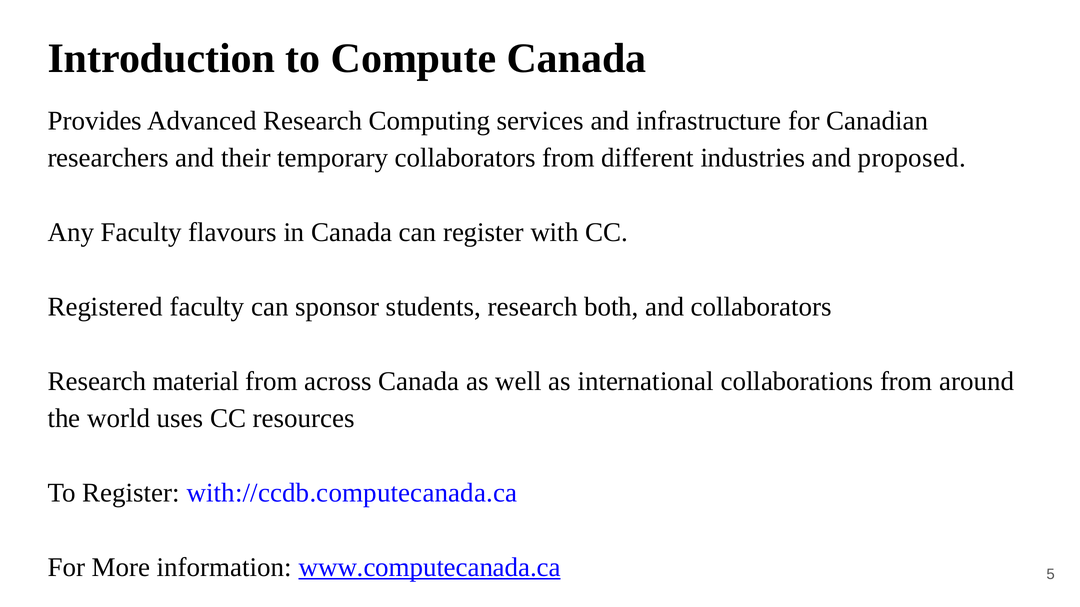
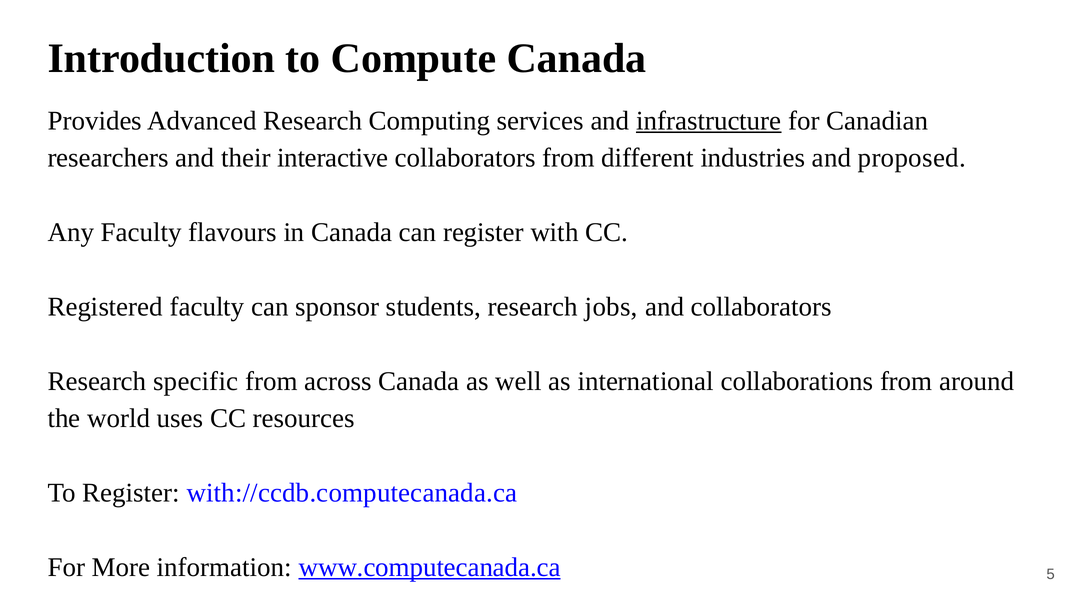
infrastructure underline: none -> present
temporary: temporary -> interactive
both: both -> jobs
material: material -> specific
